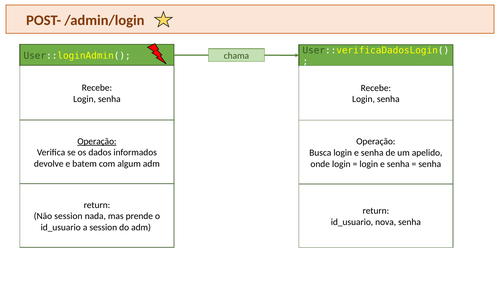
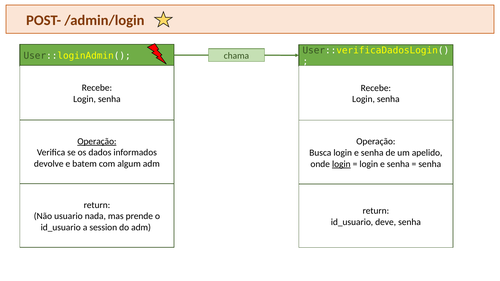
login at (341, 164) underline: none -> present
Não session: session -> usuario
nova: nova -> deve
